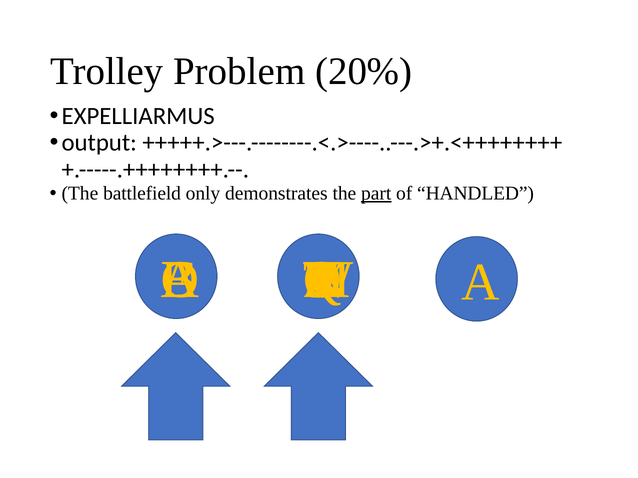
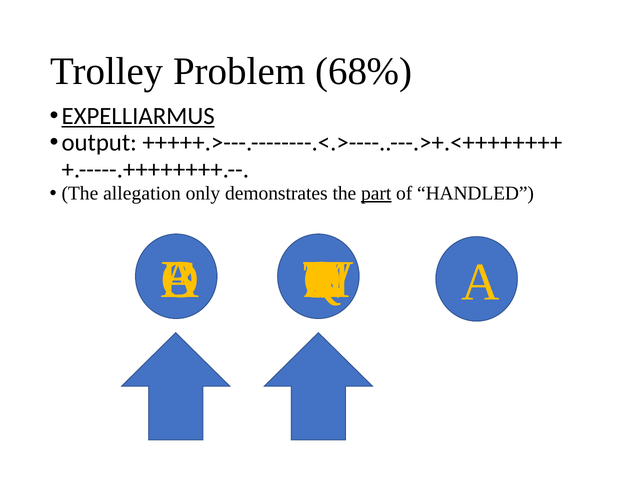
20%: 20% -> 68%
EXPELLIARMUS underline: none -> present
battlefield: battlefield -> allegation
